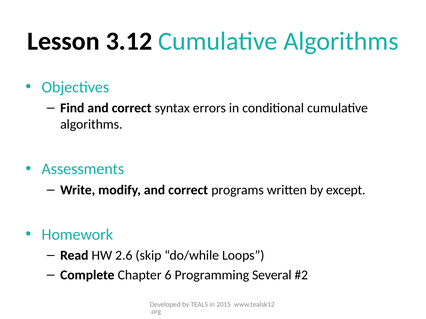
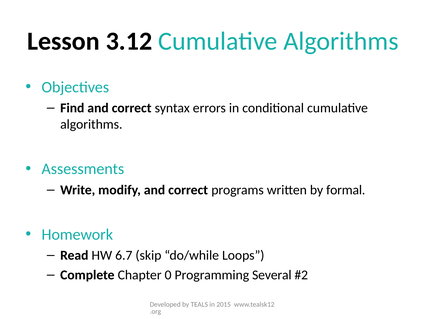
except: except -> formal
2.6: 2.6 -> 6.7
6: 6 -> 0
